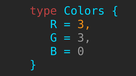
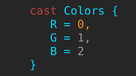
type: type -> cast
3 at (84, 25): 3 -> 0
3 at (84, 38): 3 -> 1
0: 0 -> 2
